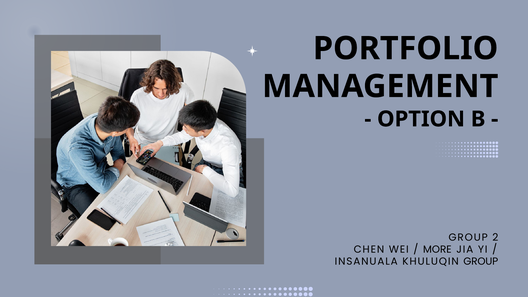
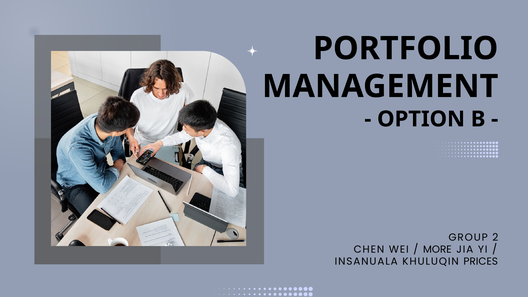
KHULUQIN GROUP: GROUP -> PRICES
